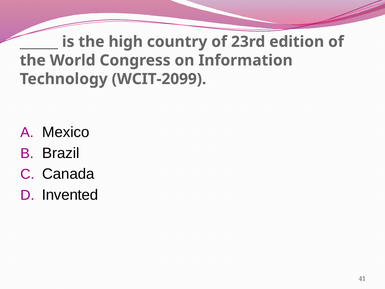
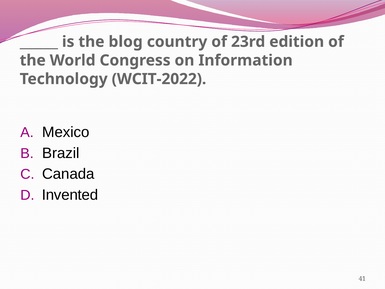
high: high -> blog
WCIT-2099: WCIT-2099 -> WCIT-2022
